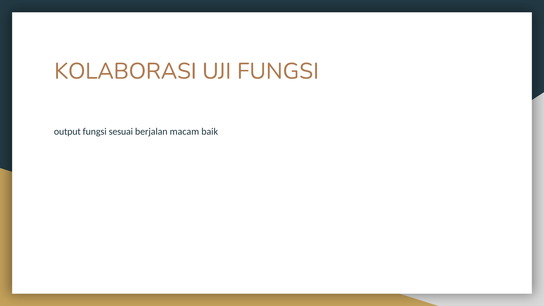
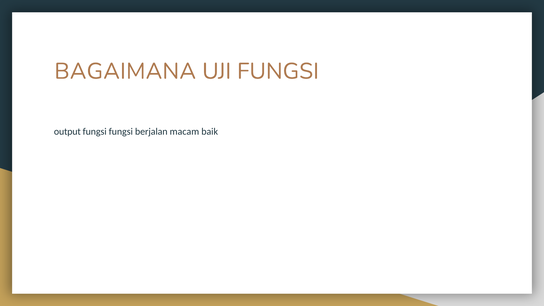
KOLABORASI: KOLABORASI -> BAGAIMANA
fungsi sesuai: sesuai -> fungsi
